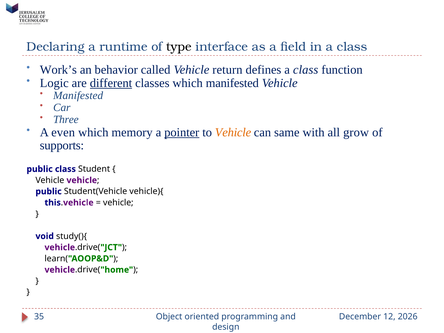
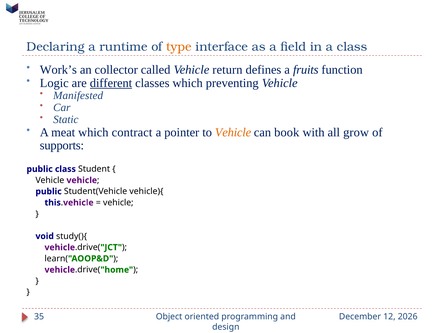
type colour: black -> orange
behavior: behavior -> collector
defines a class: class -> fruits
which manifested: manifested -> preventing
Three: Three -> Static
even: even -> meat
memory: memory -> contract
pointer underline: present -> none
same: same -> book
